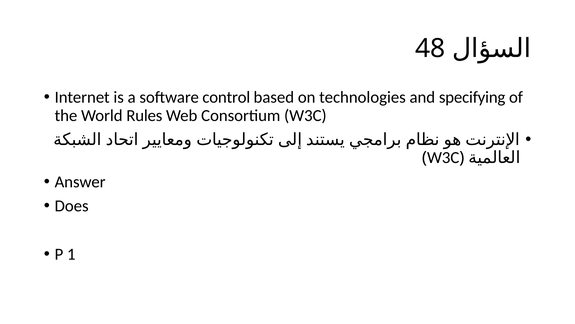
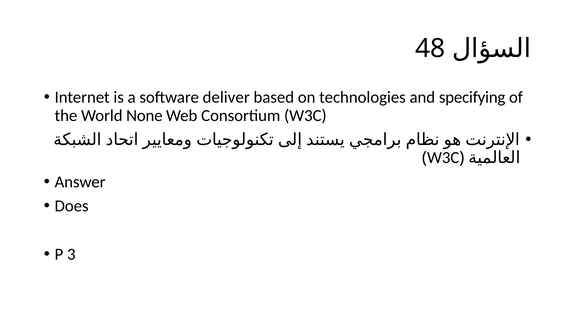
control: control -> deliver
Rules: Rules -> None
1: 1 -> 3
